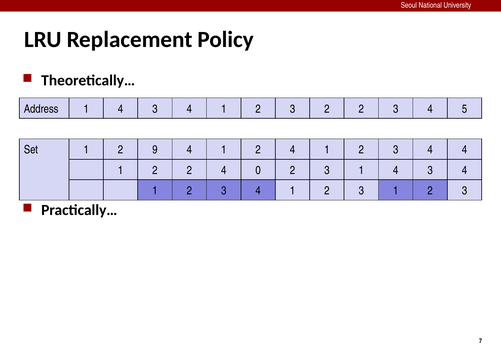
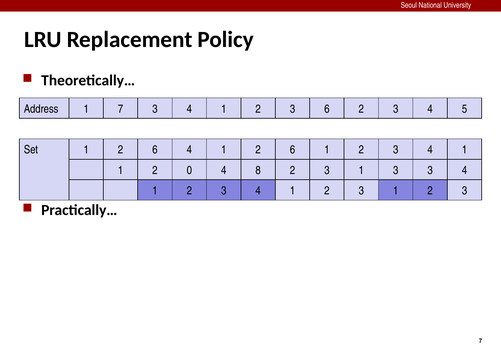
Address 1 4: 4 -> 7
3 2: 2 -> 6
Set 1 2 9: 9 -> 6
4 1 2 4: 4 -> 6
4 at (464, 150): 4 -> 1
1 2 2: 2 -> 0
0: 0 -> 8
3 1 4: 4 -> 3
